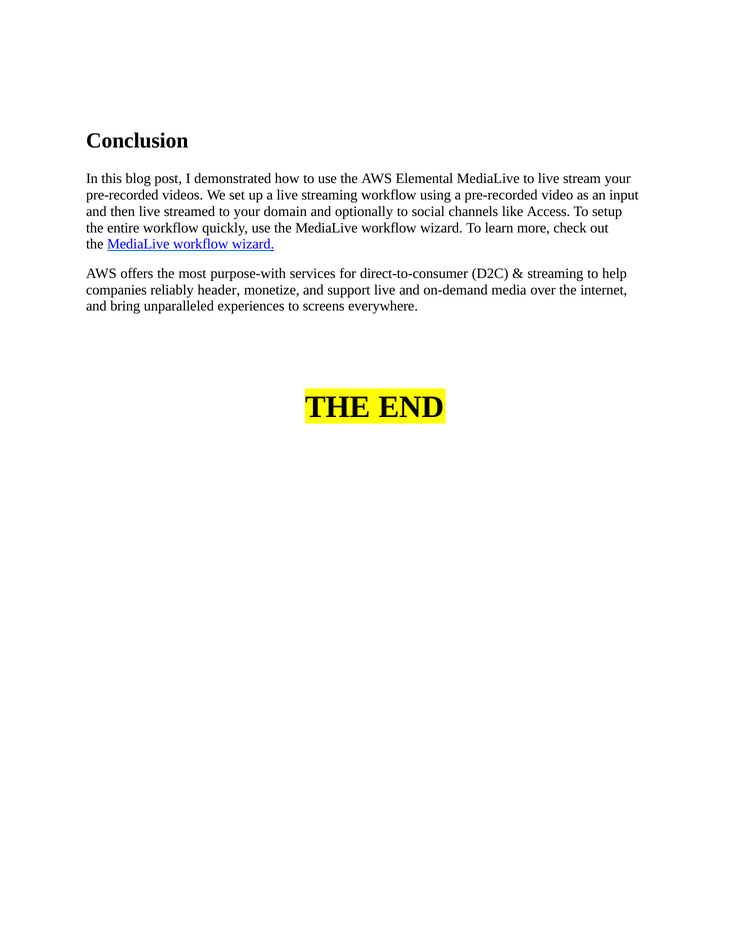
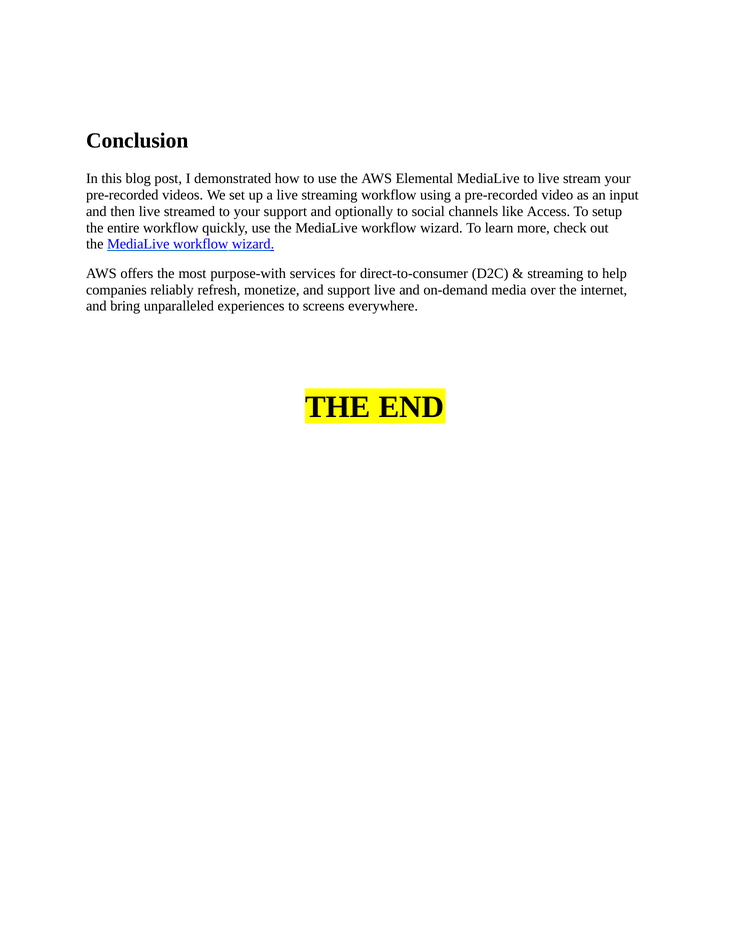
your domain: domain -> support
header: header -> refresh
